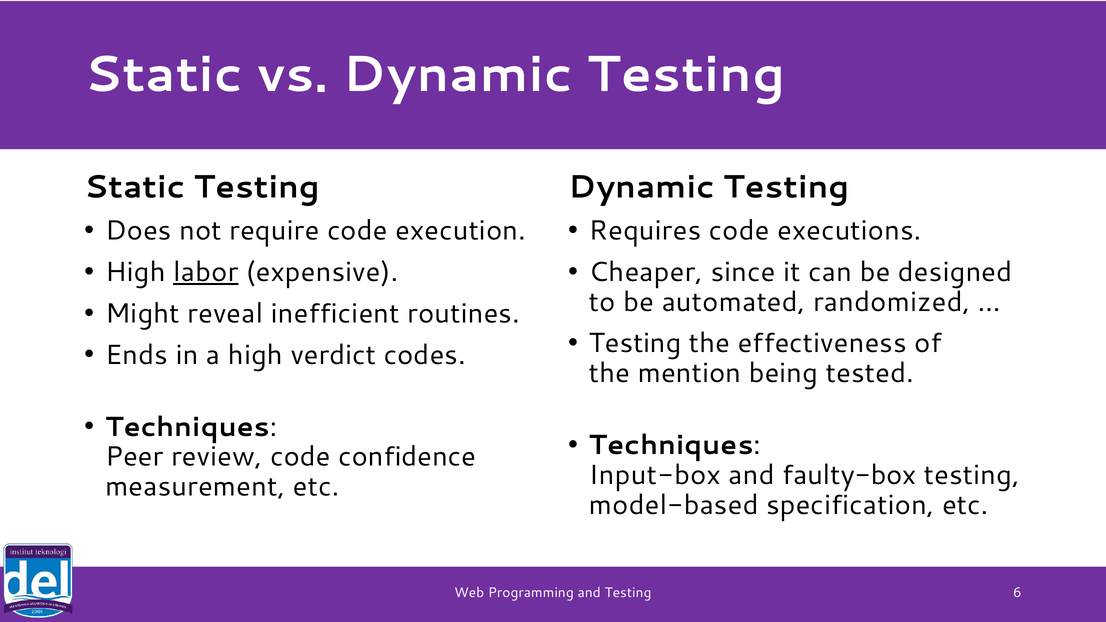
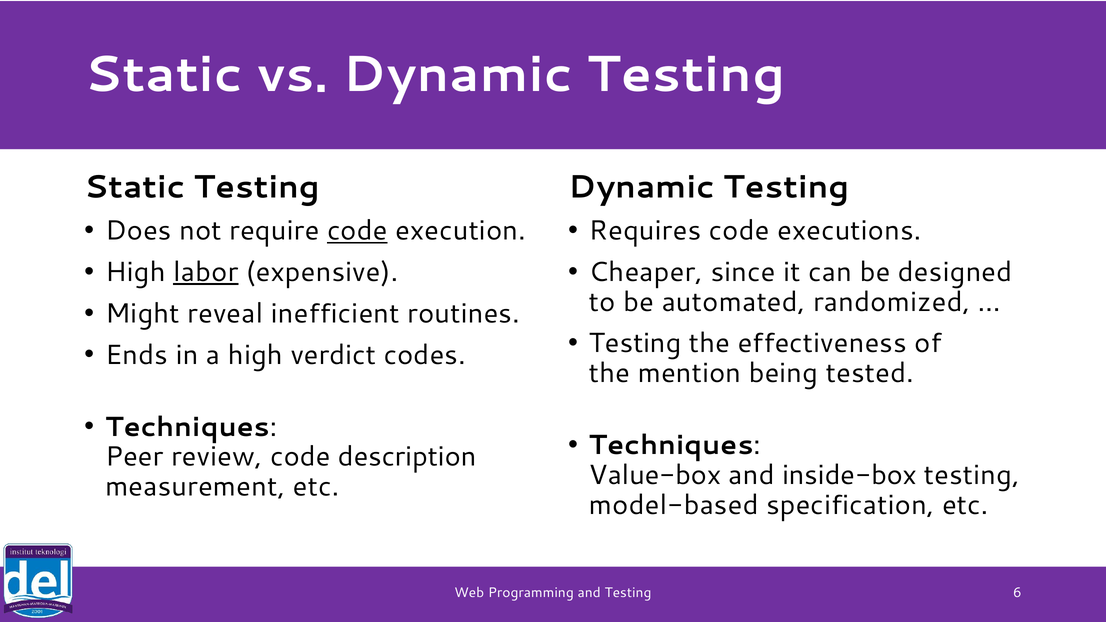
code at (357, 231) underline: none -> present
confidence: confidence -> description
Input-box: Input-box -> Value-box
faulty-box: faulty-box -> inside-box
